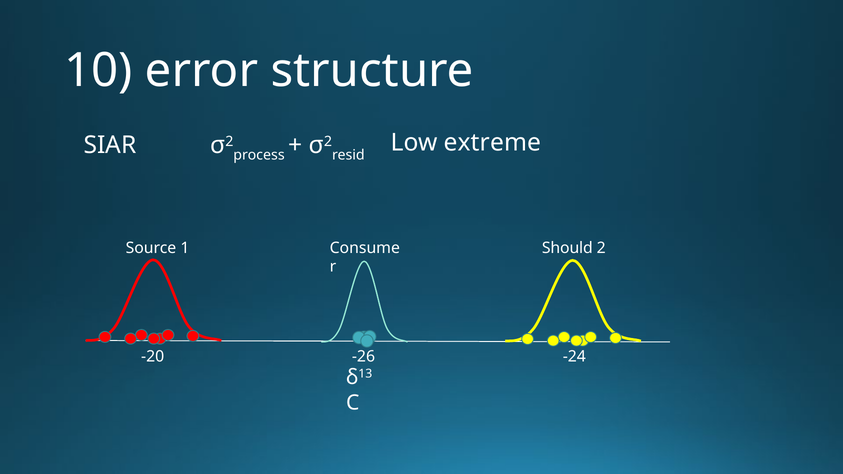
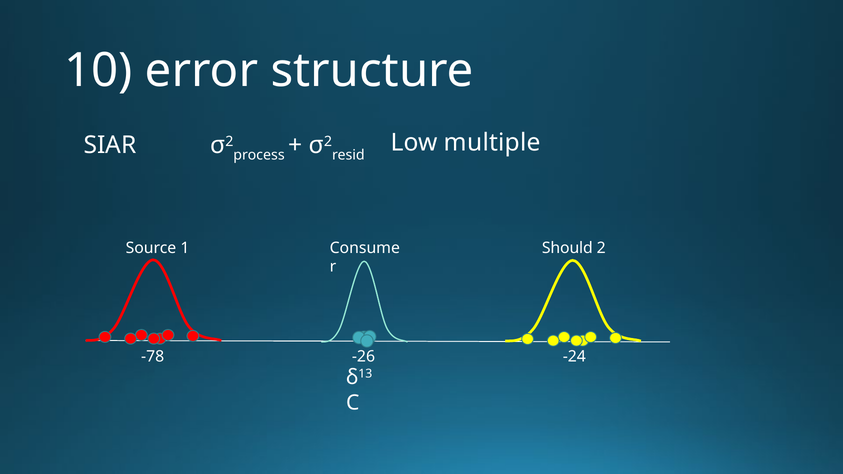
extreme: extreme -> multiple
-20: -20 -> -78
